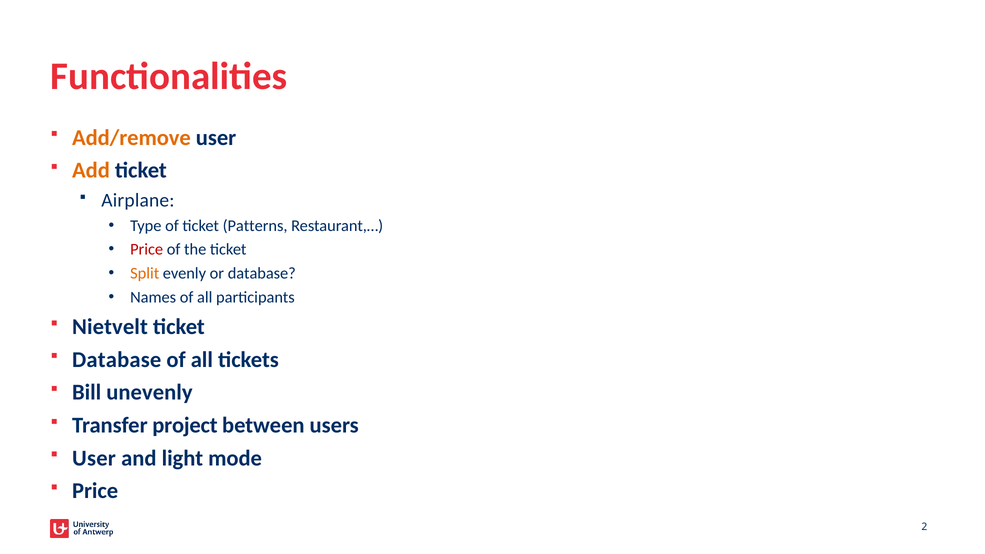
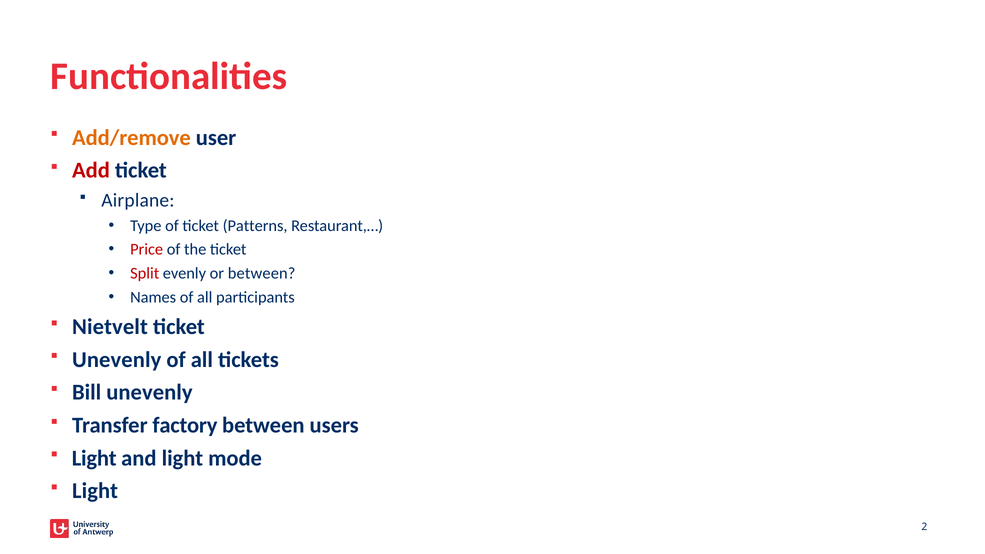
Add colour: orange -> red
Split colour: orange -> red
or database: database -> between
Database at (117, 360): Database -> Unevenly
project: project -> factory
User at (94, 458): User -> Light
Price at (95, 491): Price -> Light
